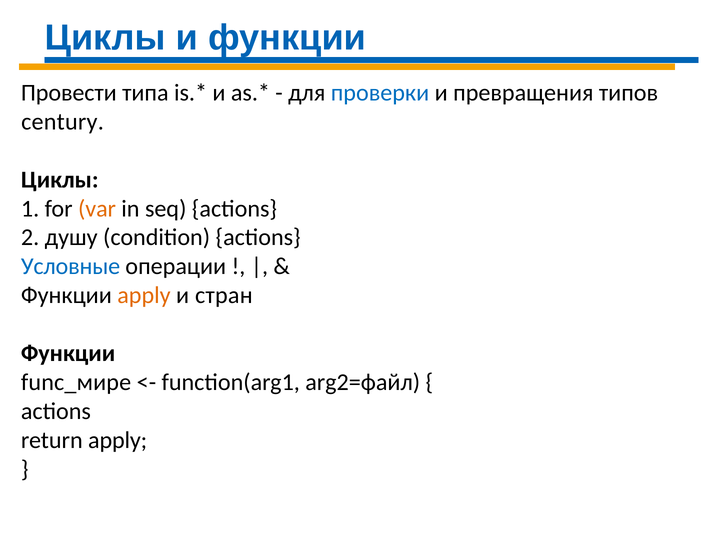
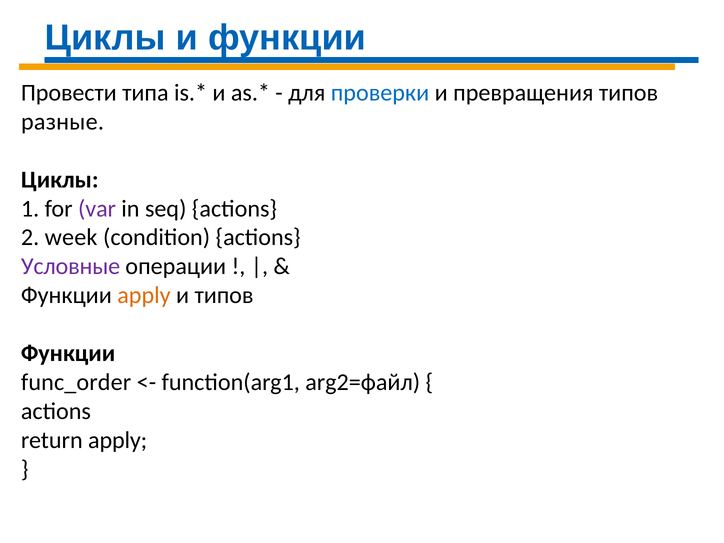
century: century -> разные
var colour: orange -> purple
душу: душу -> week
Условные colour: blue -> purple
и стран: стран -> типов
func_мире: func_мире -> func_order
